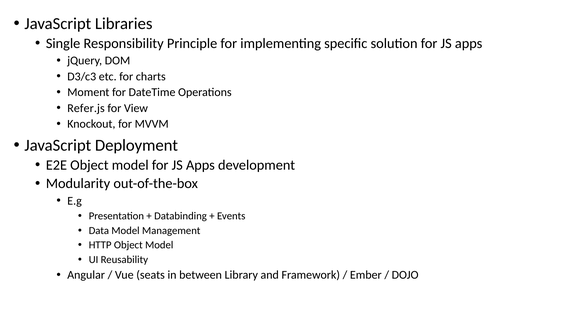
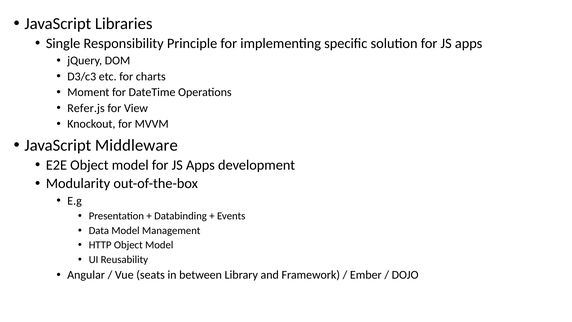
Deployment: Deployment -> Middleware
